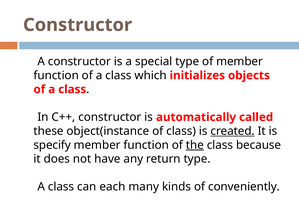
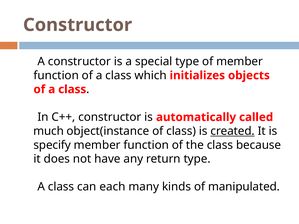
these: these -> much
the underline: present -> none
conveniently: conveniently -> manipulated
